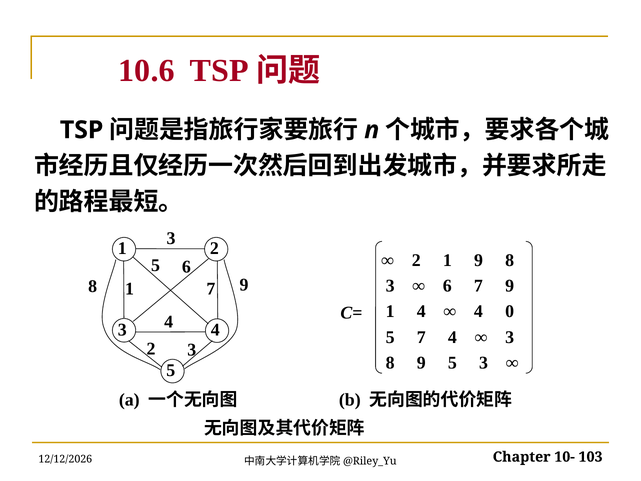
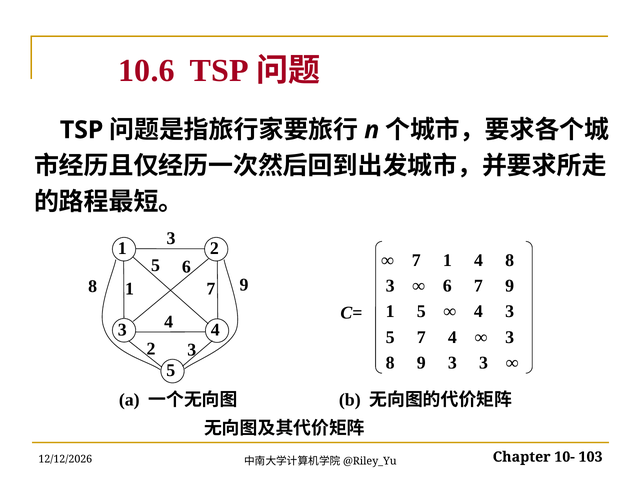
2 at (416, 260): 2 -> 7
1 9: 9 -> 4
4 at (421, 311): 4 -> 5
4 0: 0 -> 3
9 5: 5 -> 3
